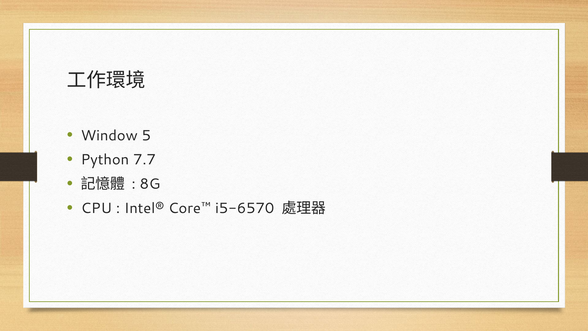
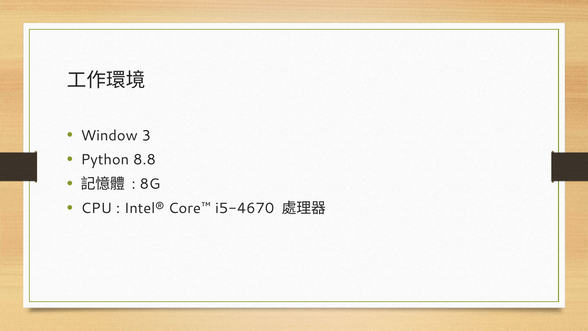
5: 5 -> 3
7.7: 7.7 -> 8.8
i5-6570: i5-6570 -> i5-4670
